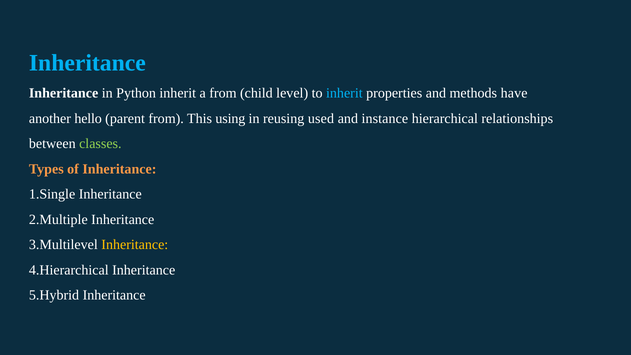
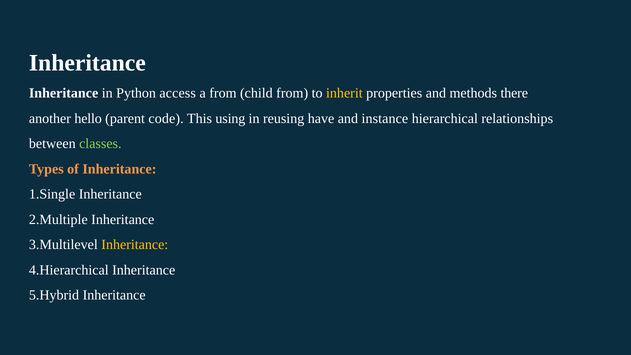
Inheritance at (87, 63) colour: light blue -> white
Python inherit: inherit -> access
child level: level -> from
inherit at (344, 93) colour: light blue -> yellow
have: have -> there
parent from: from -> code
used: used -> have
